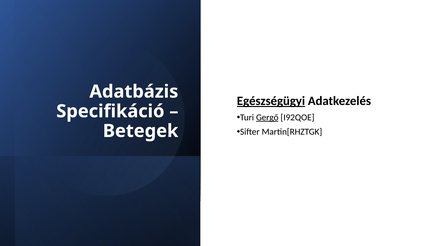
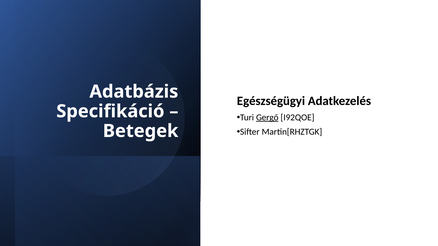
Egészségügyi underline: present -> none
